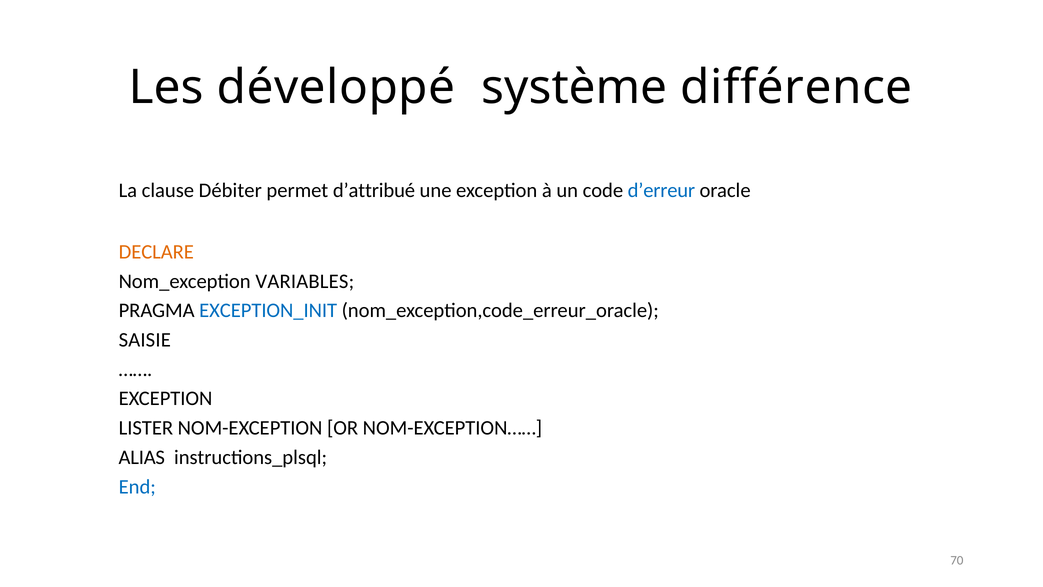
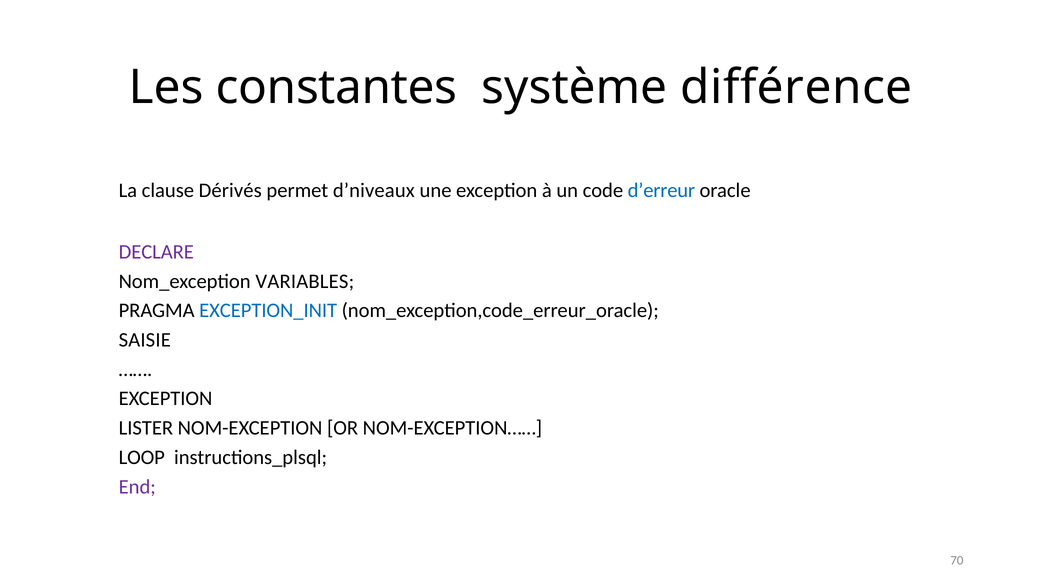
développé: développé -> constantes
Débiter: Débiter -> Dérivés
d’attribué: d’attribué -> d’niveaux
DECLARE colour: orange -> purple
ALIAS: ALIAS -> LOOP
End colour: blue -> purple
